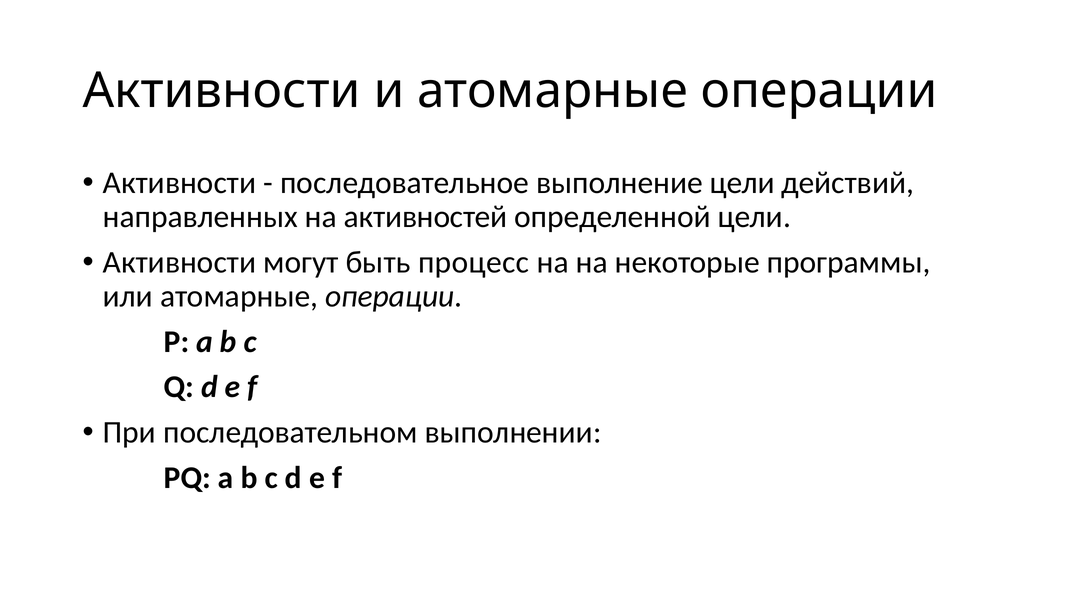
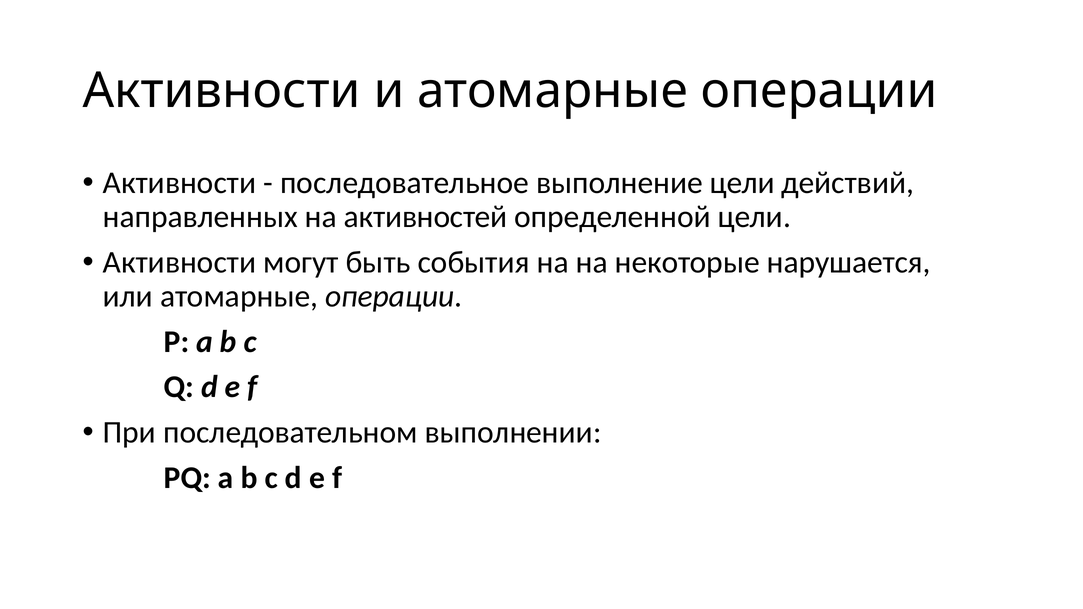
процесс: процесс -> события
программы: программы -> нарушается
